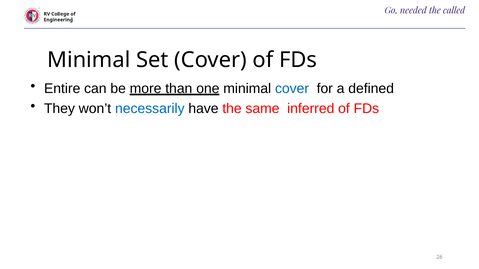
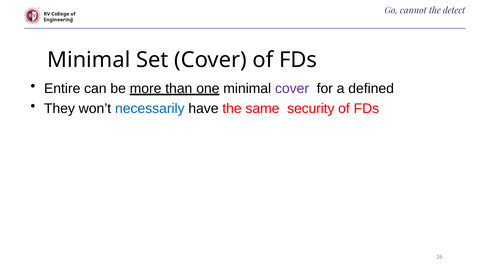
needed: needed -> cannot
called: called -> detect
cover at (292, 89) colour: blue -> purple
inferred: inferred -> security
